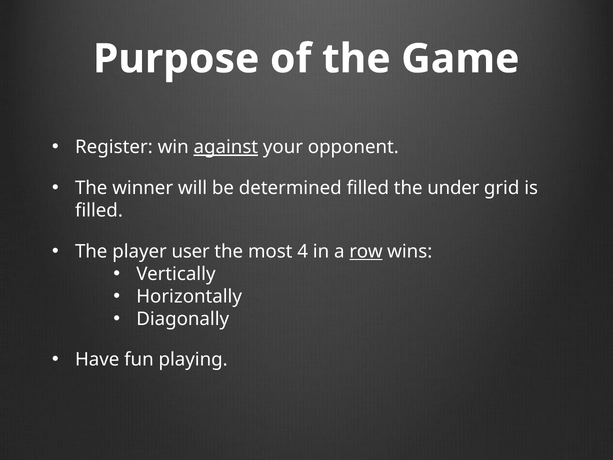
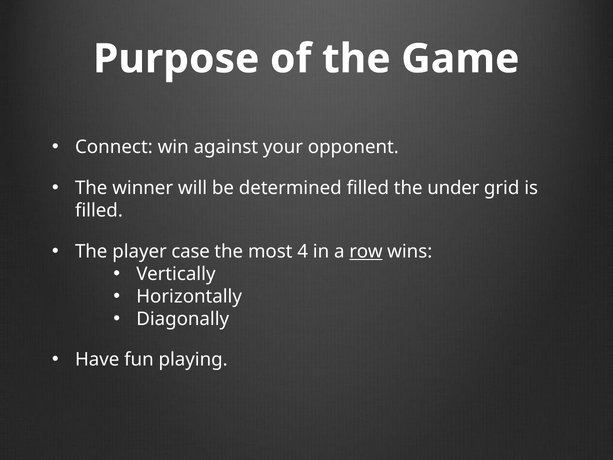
Register: Register -> Connect
against underline: present -> none
user: user -> case
